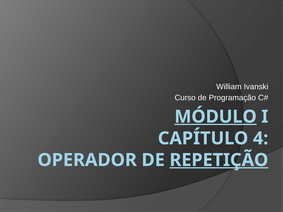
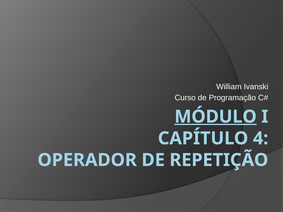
REPETIÇÃO underline: present -> none
